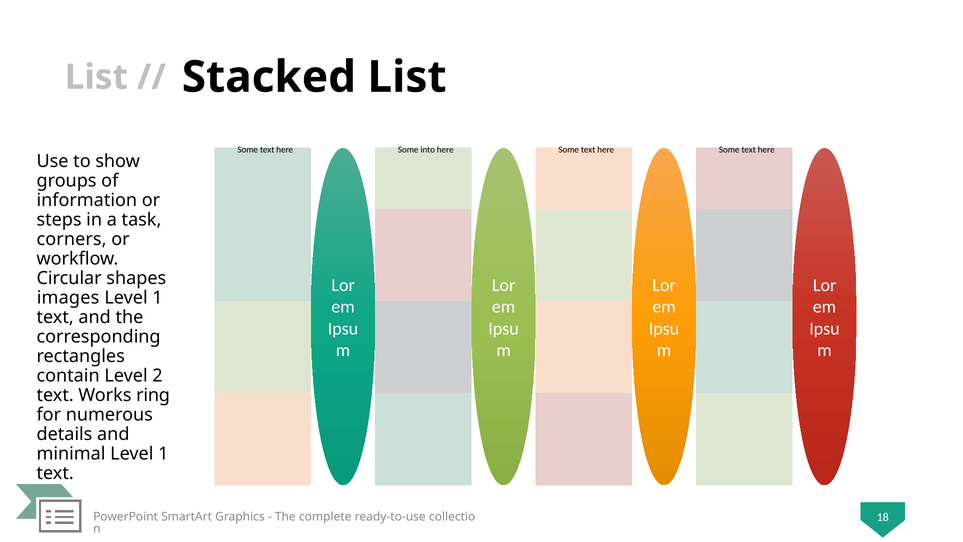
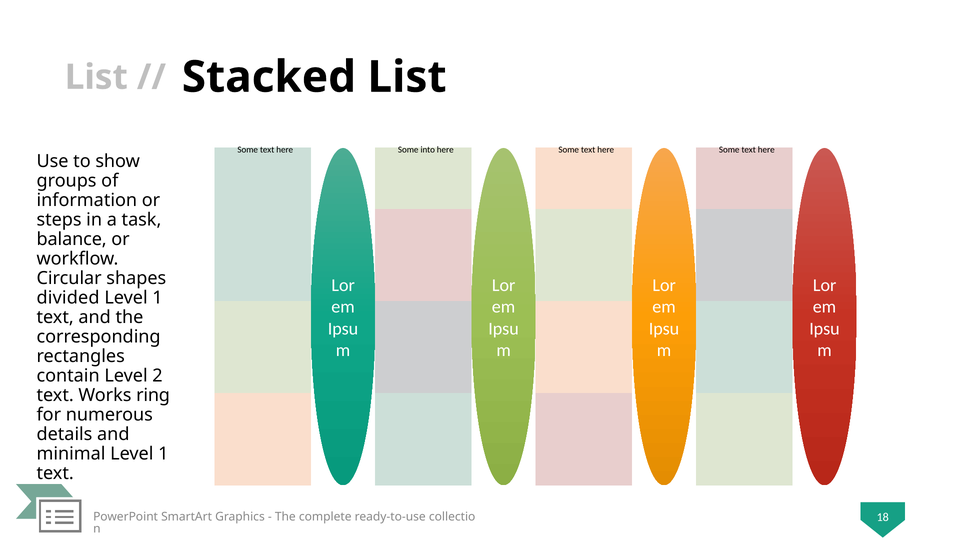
corners: corners -> balance
images: images -> divided
